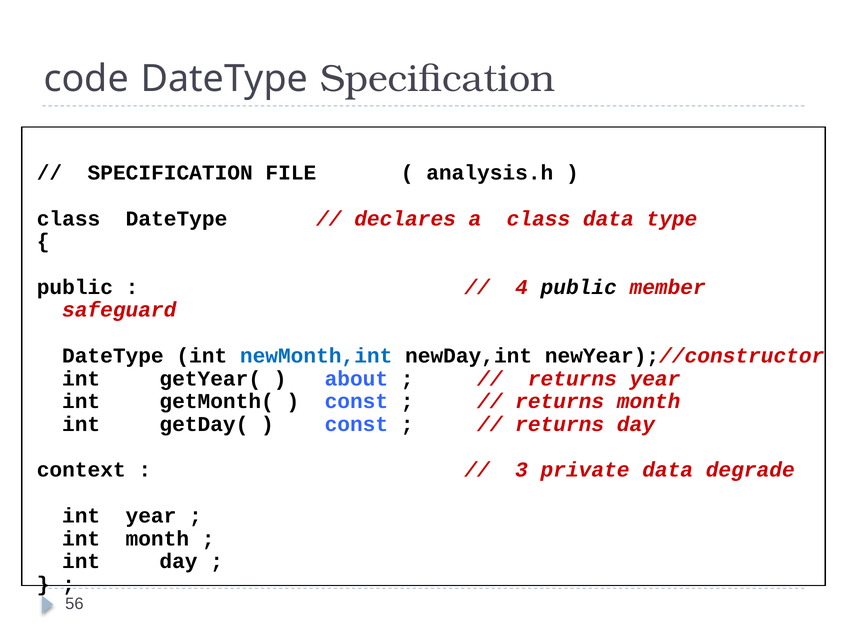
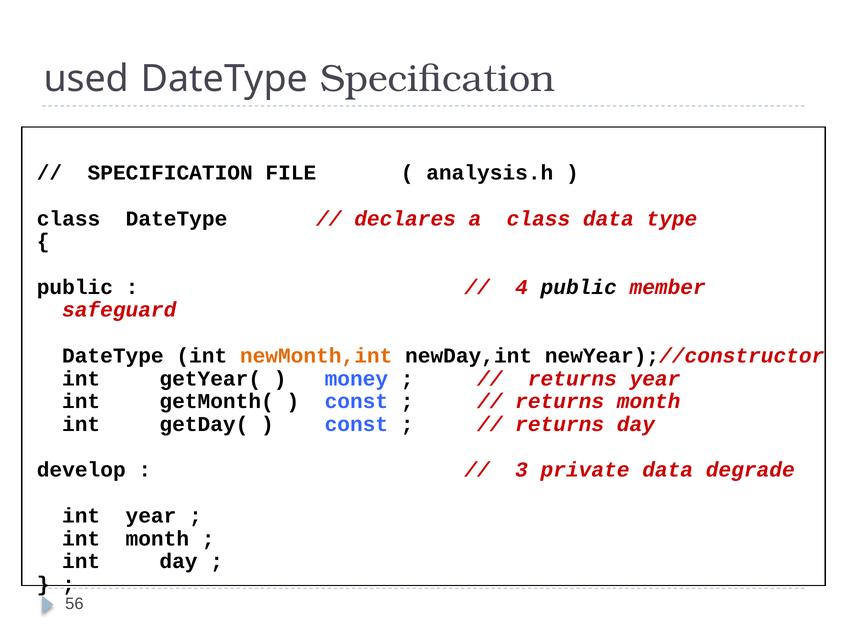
code: code -> used
newMonth,int colour: blue -> orange
about: about -> money
context: context -> develop
